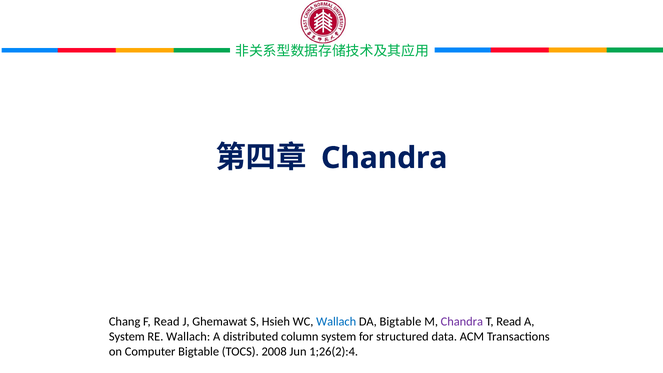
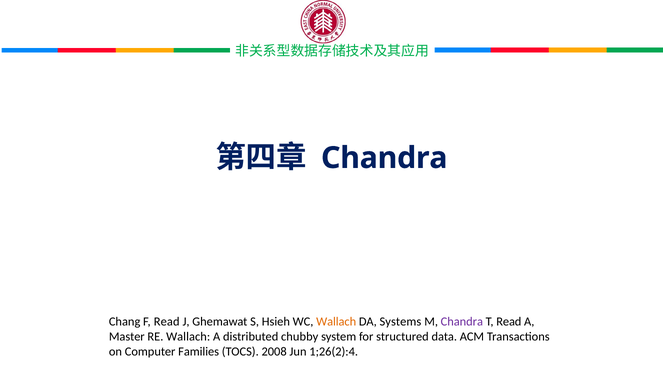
Wallach at (336, 322) colour: blue -> orange
DA Bigtable: Bigtable -> Systems
System at (127, 337): System -> Master
column: column -> chubby
Computer Bigtable: Bigtable -> Families
